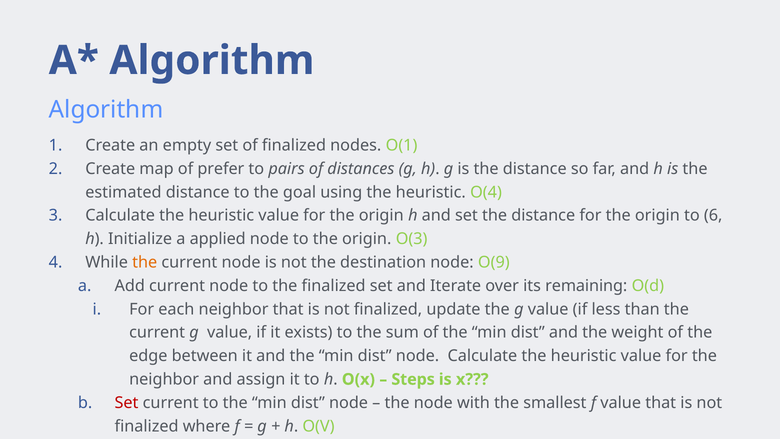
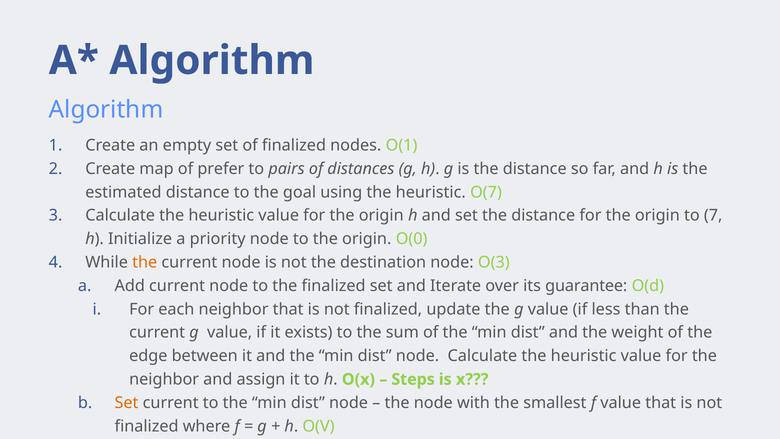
O(4: O(4 -> O(7
6: 6 -> 7
applied: applied -> priority
O(3: O(3 -> O(0
O(9: O(9 -> O(3
remaining: remaining -> guarantee
Set at (127, 403) colour: red -> orange
